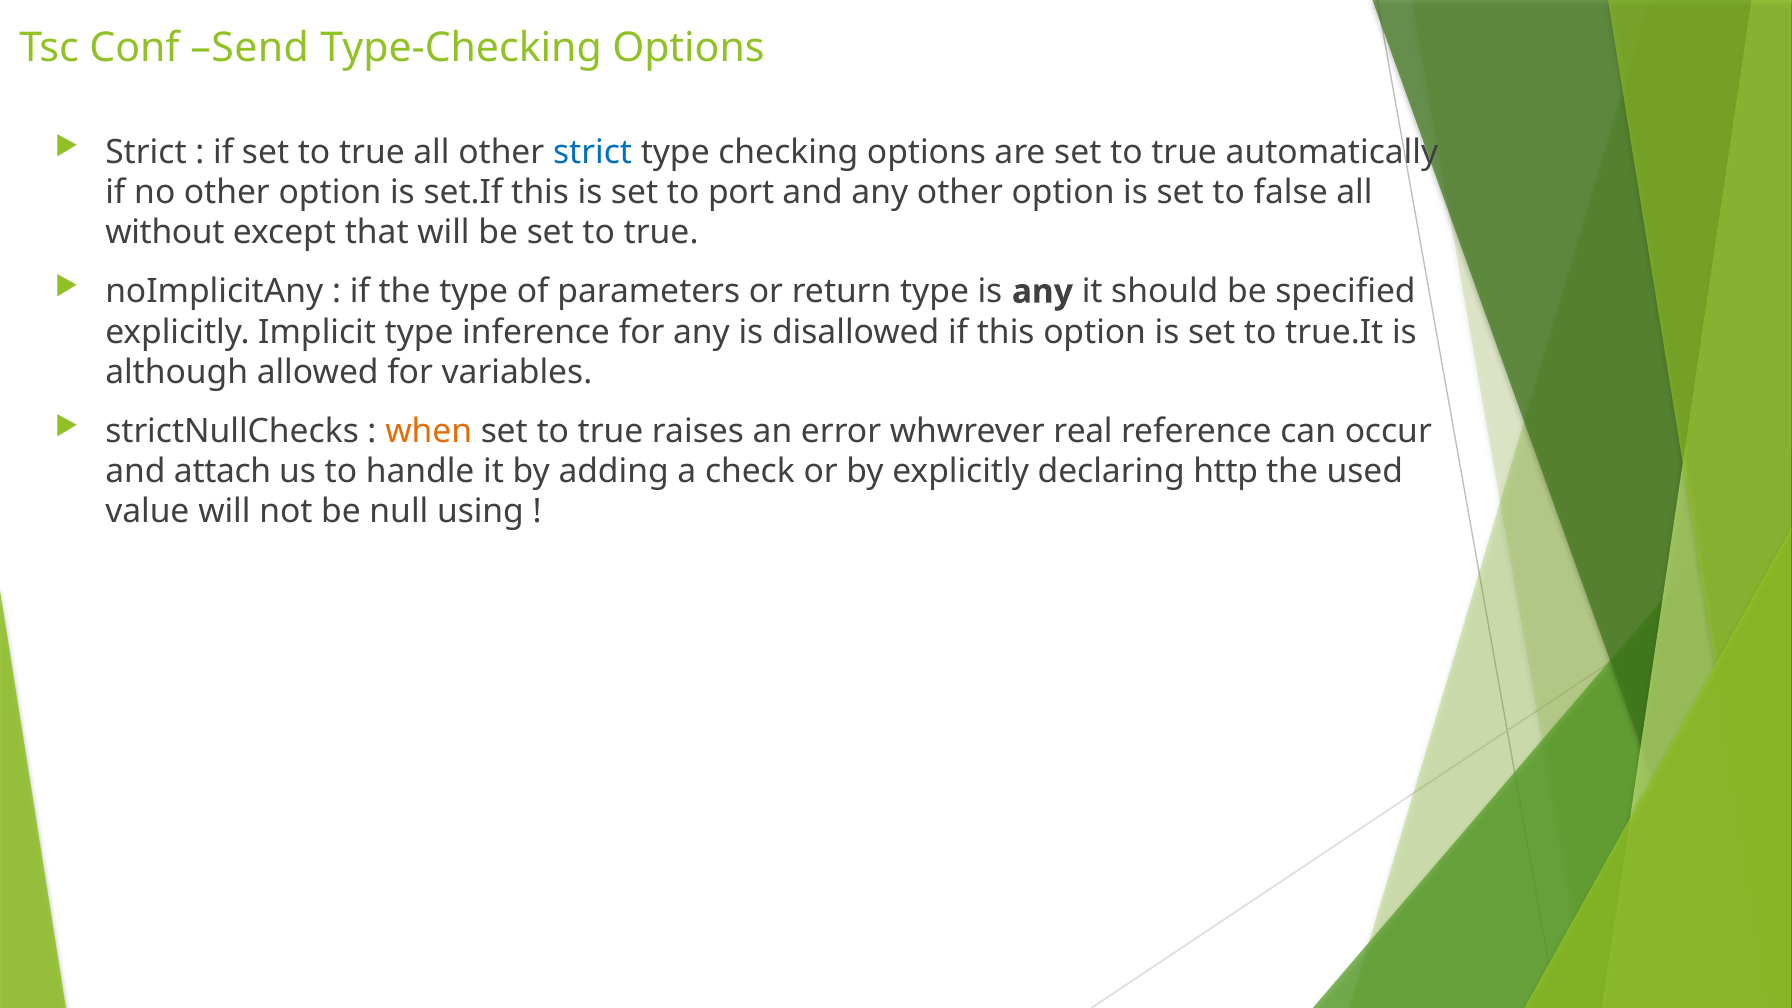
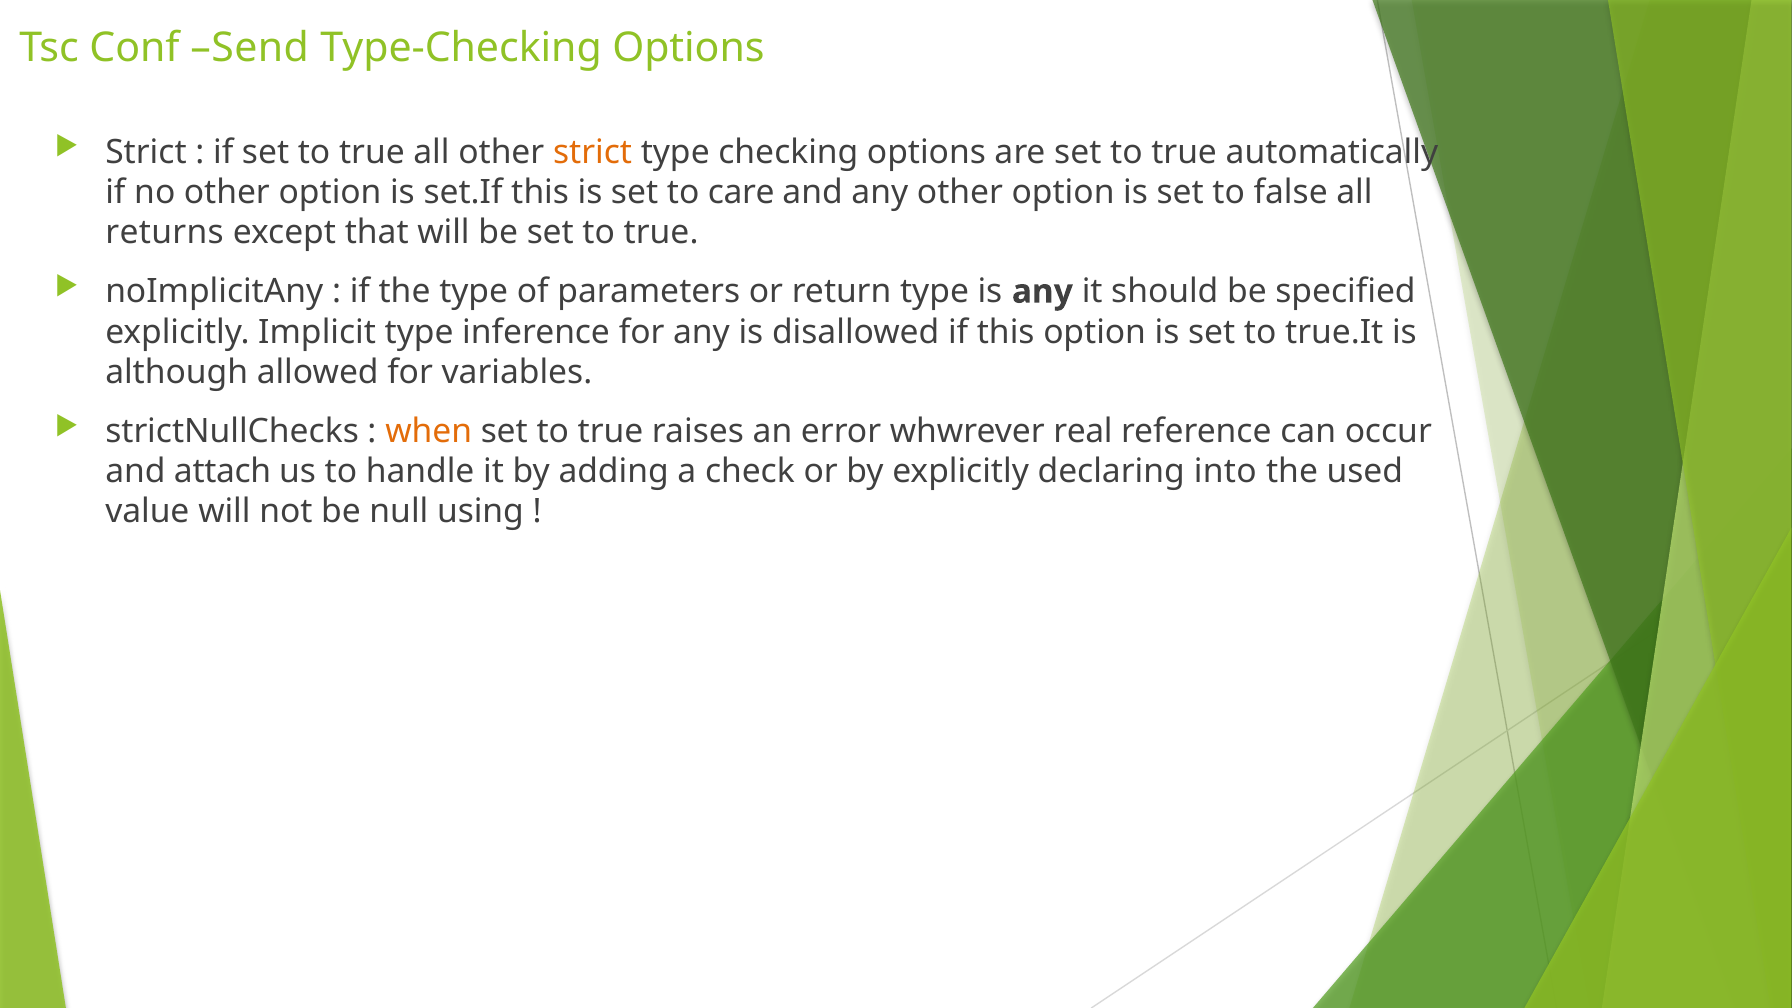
strict at (593, 152) colour: blue -> orange
port: port -> care
without: without -> returns
http: http -> into
